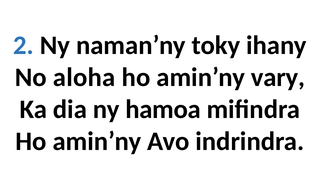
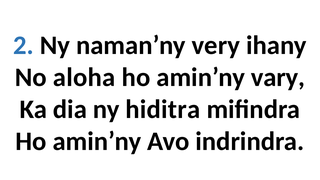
toky: toky -> very
hamoa: hamoa -> hiditra
